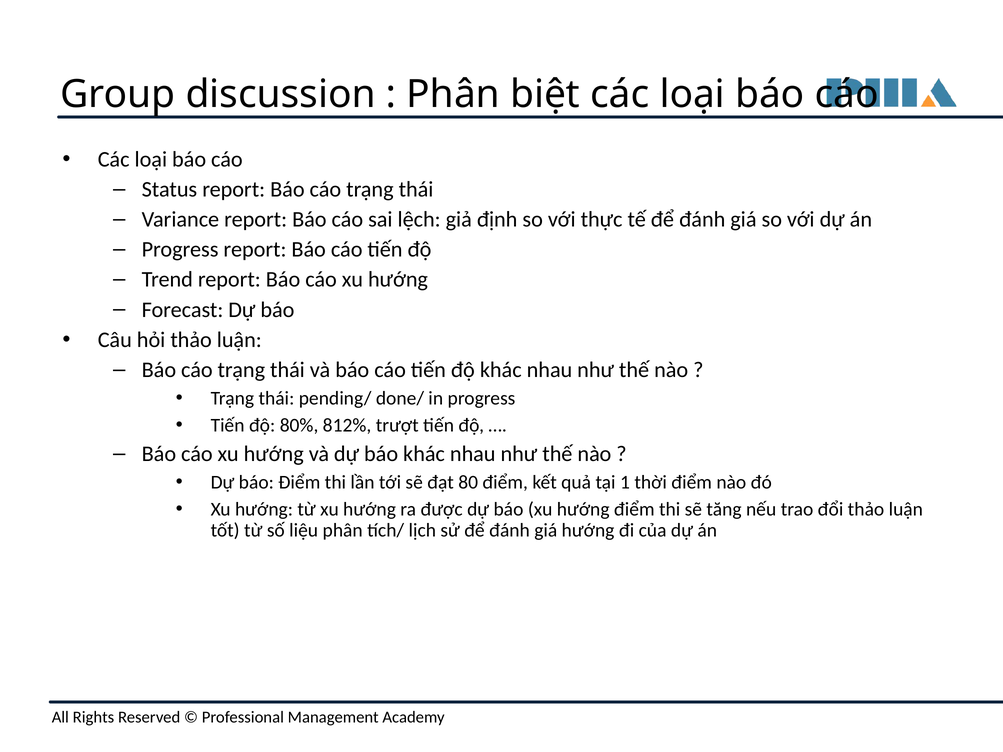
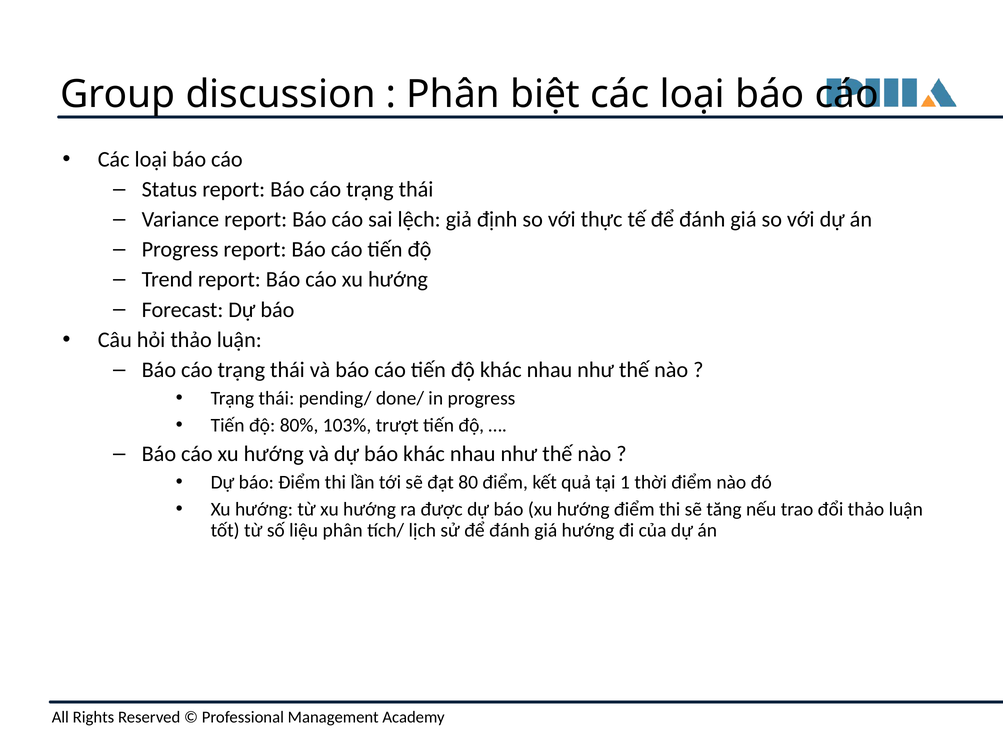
812%: 812% -> 103%
